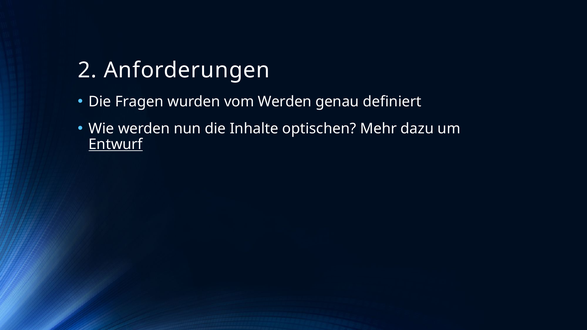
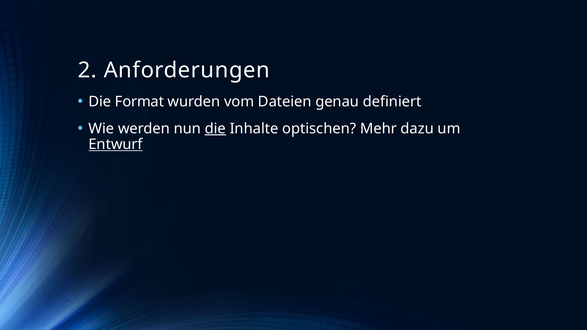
Fragen: Fragen -> Format
vom Werden: Werden -> Dateien
die at (215, 129) underline: none -> present
